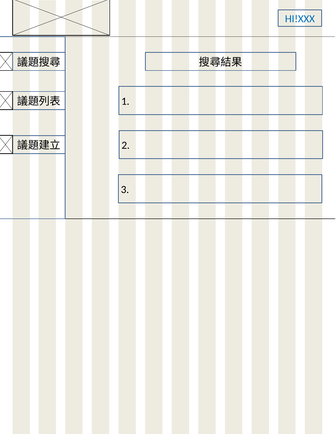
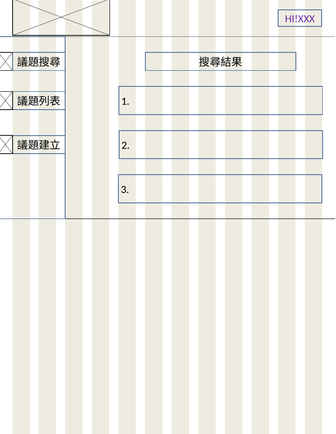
HI!XXX colour: blue -> purple
